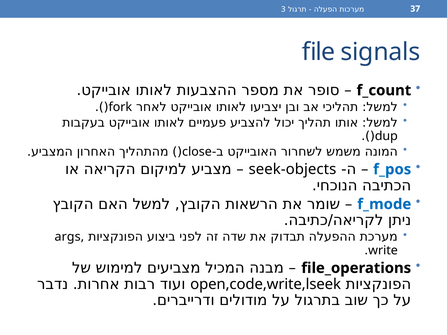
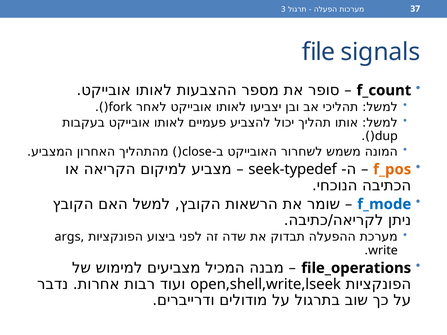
seek-objects: seek-objects -> seek-typedef
f_pos colour: blue -> orange
open,code,write,lseek: open,code,write,lseek -> open,shell,write,lseek
